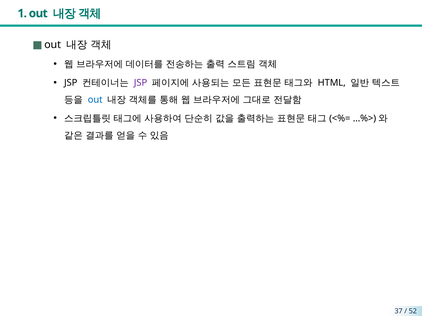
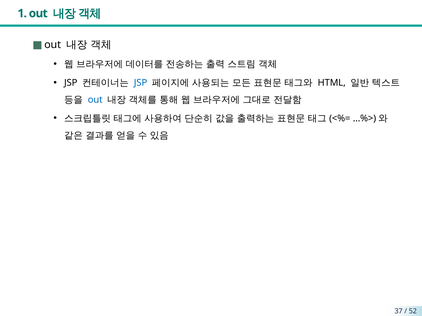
JSP at (141, 83) colour: purple -> blue
